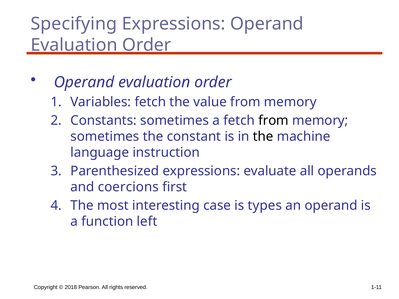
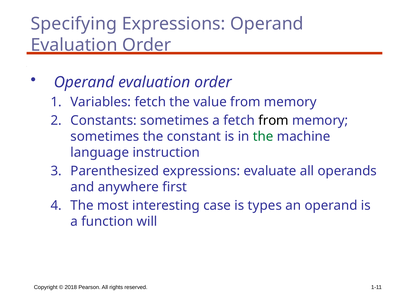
the at (263, 137) colour: black -> green
coercions: coercions -> anywhere
left: left -> will
